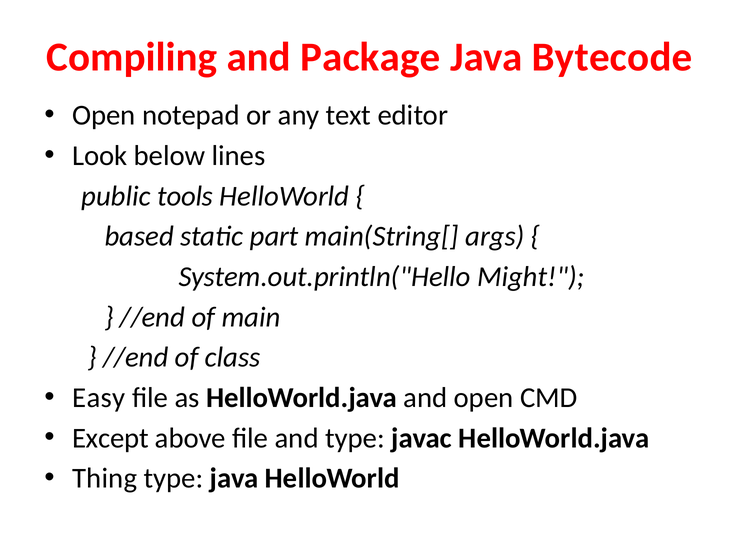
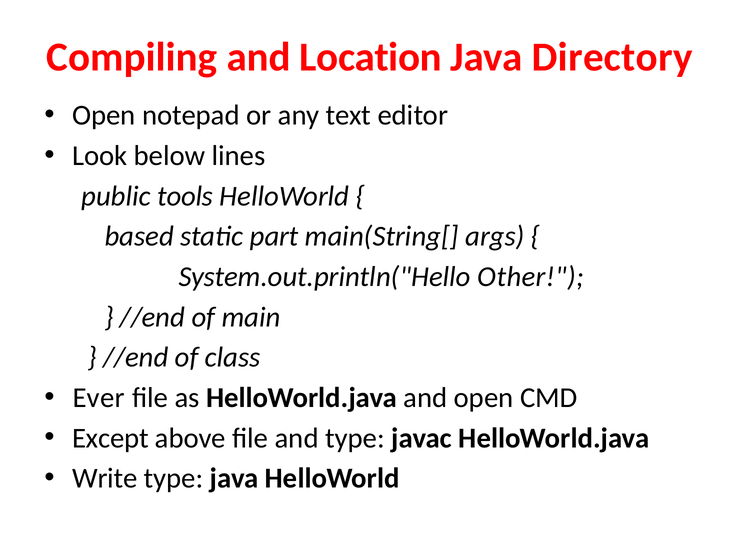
Package: Package -> Location
Bytecode: Bytecode -> Directory
Might: Might -> Other
Easy: Easy -> Ever
Thing: Thing -> Write
